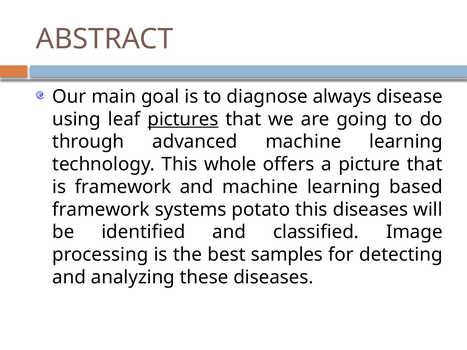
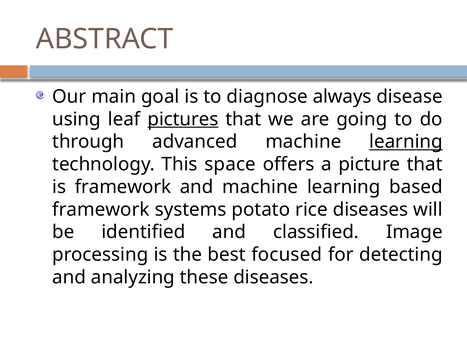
learning at (406, 142) underline: none -> present
whole: whole -> space
potato this: this -> rice
samples: samples -> focused
